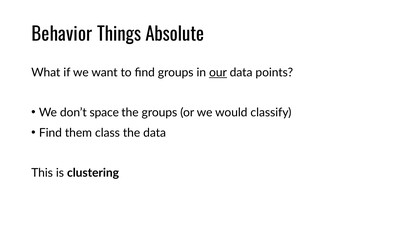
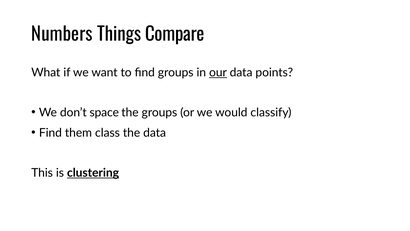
Behavior: Behavior -> Numbers
Absolute: Absolute -> Compare
clustering underline: none -> present
